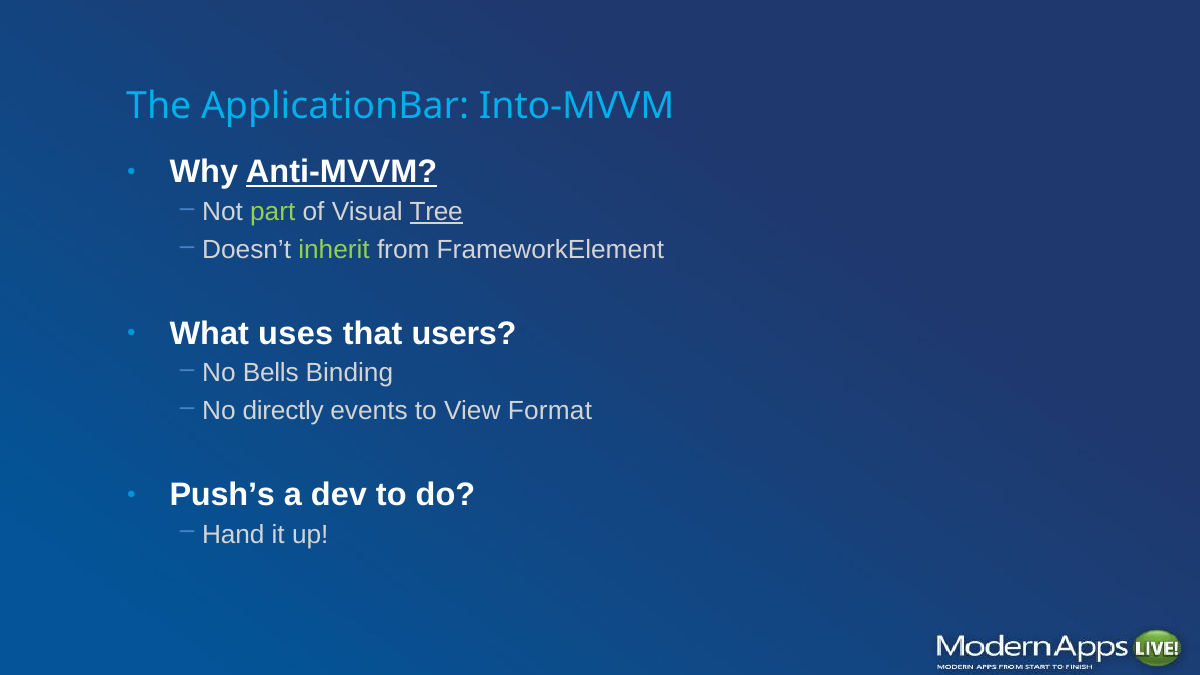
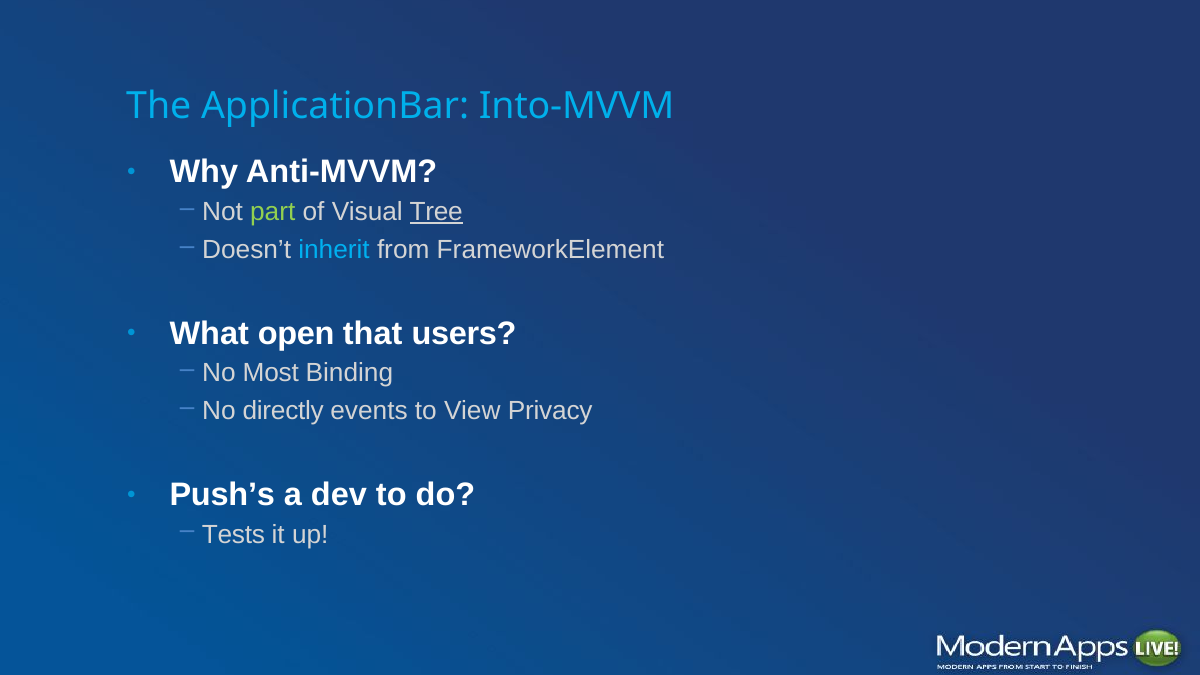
Anti-MVVM underline: present -> none
inherit colour: light green -> light blue
uses: uses -> open
Bells: Bells -> Most
Format: Format -> Privacy
Hand: Hand -> Tests
